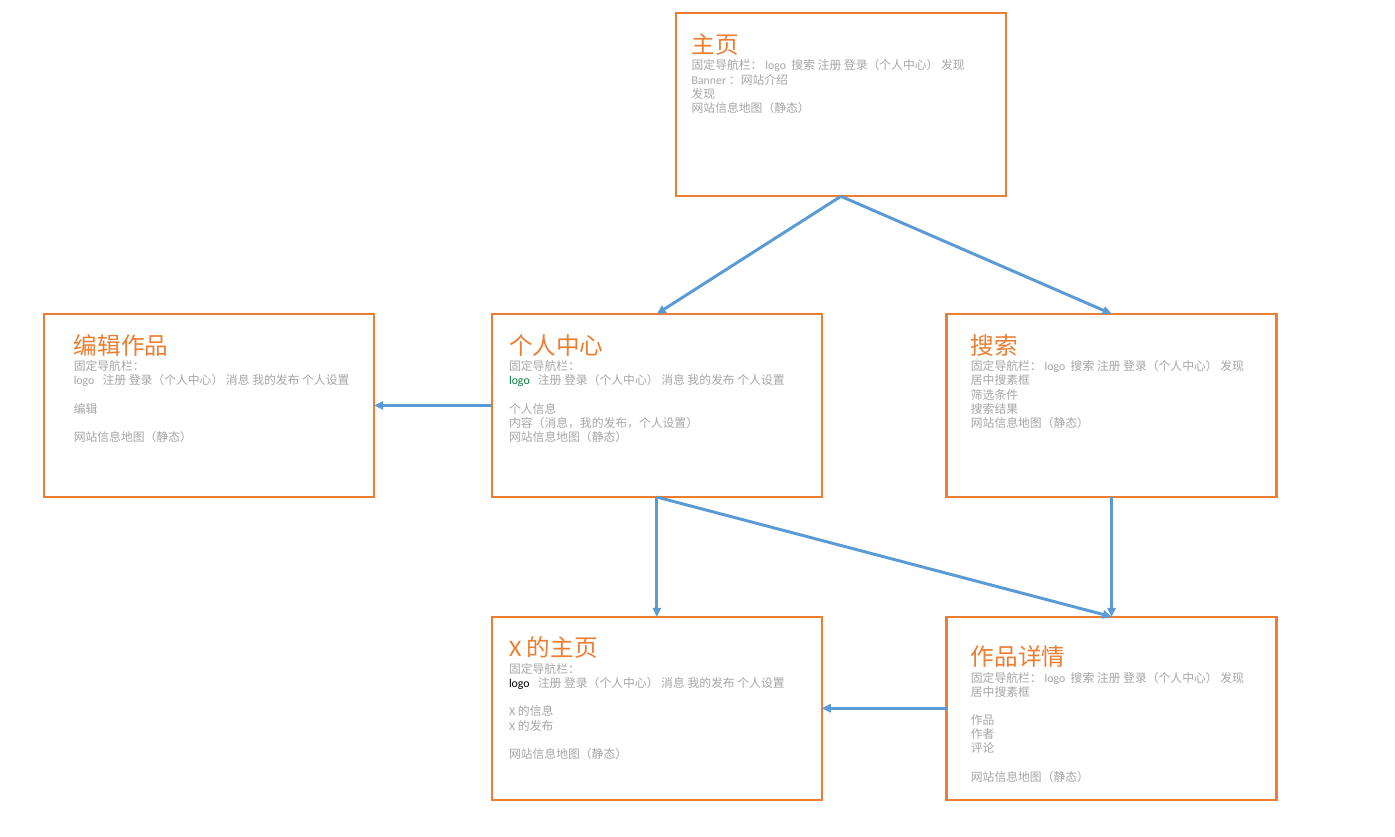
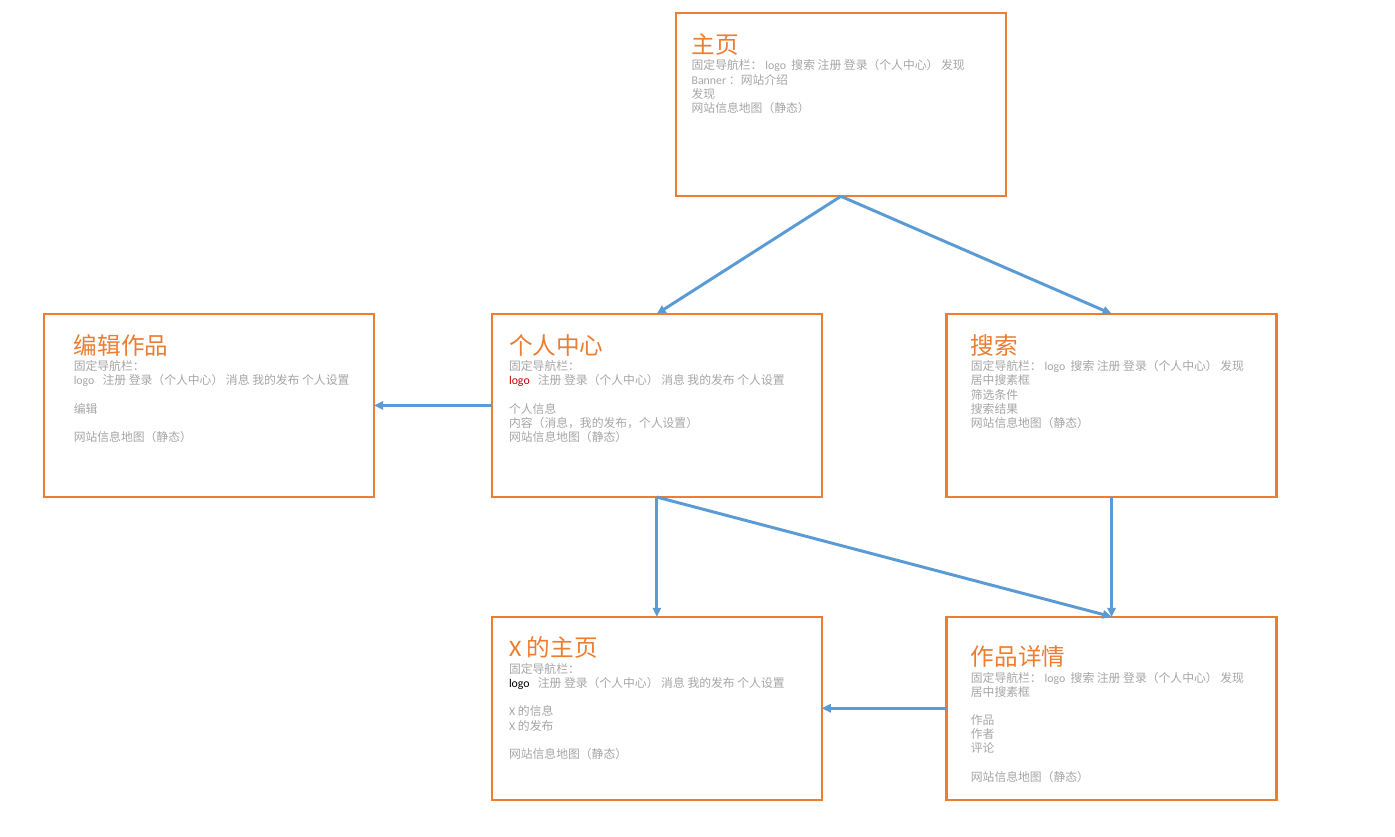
logo at (519, 381) colour: green -> red
